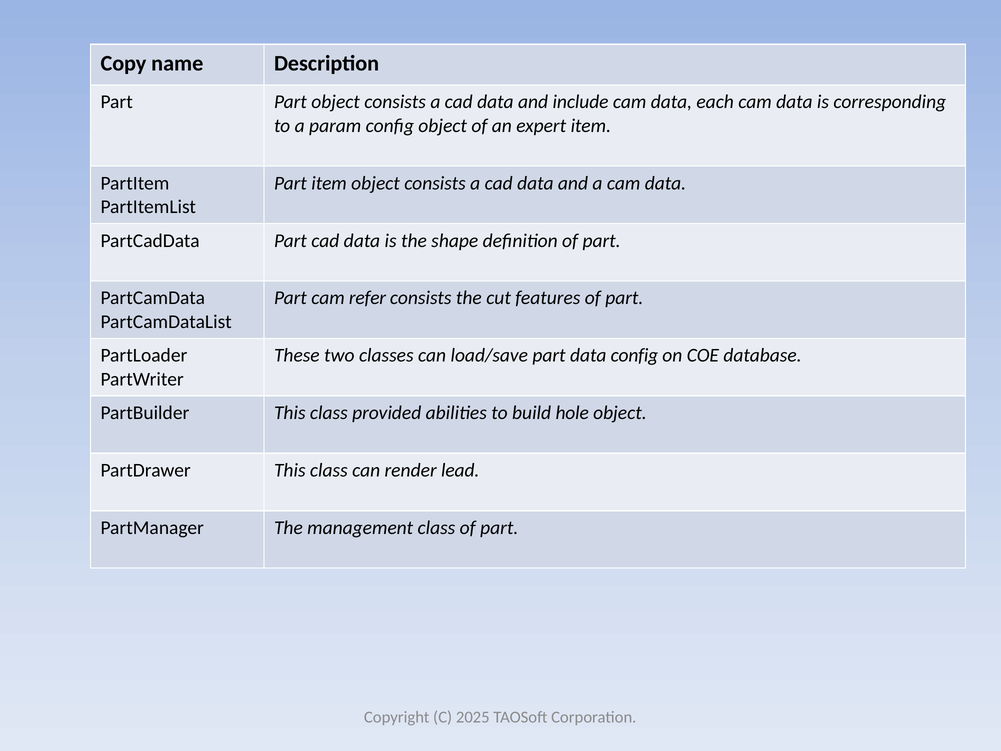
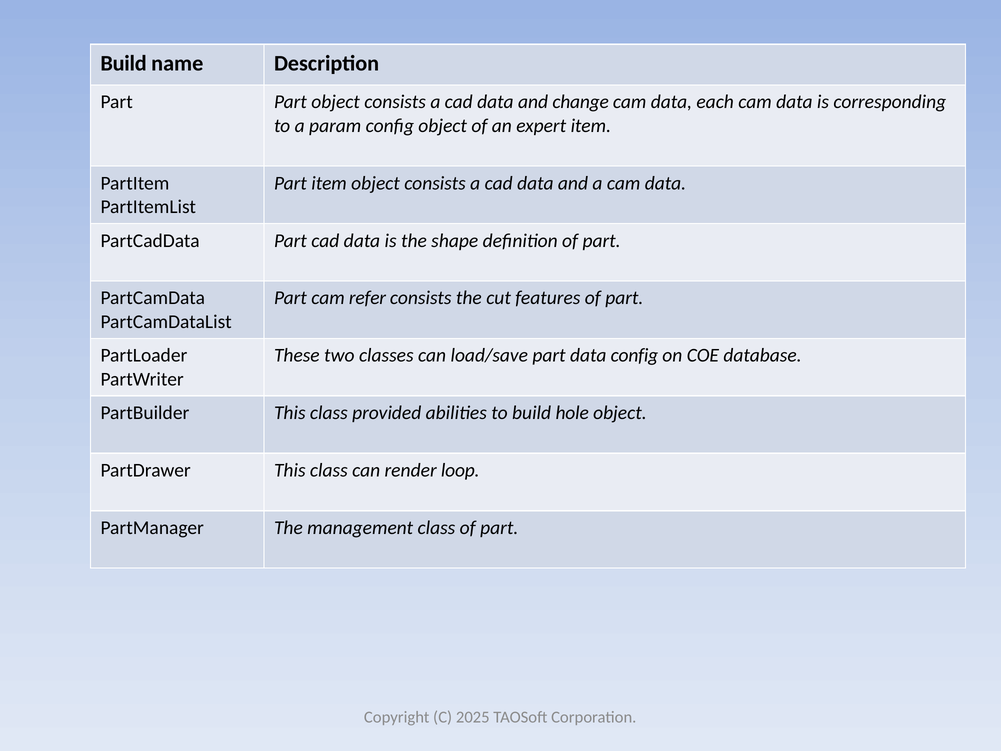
Copy at (123, 63): Copy -> Build
include: include -> change
lead: lead -> loop
